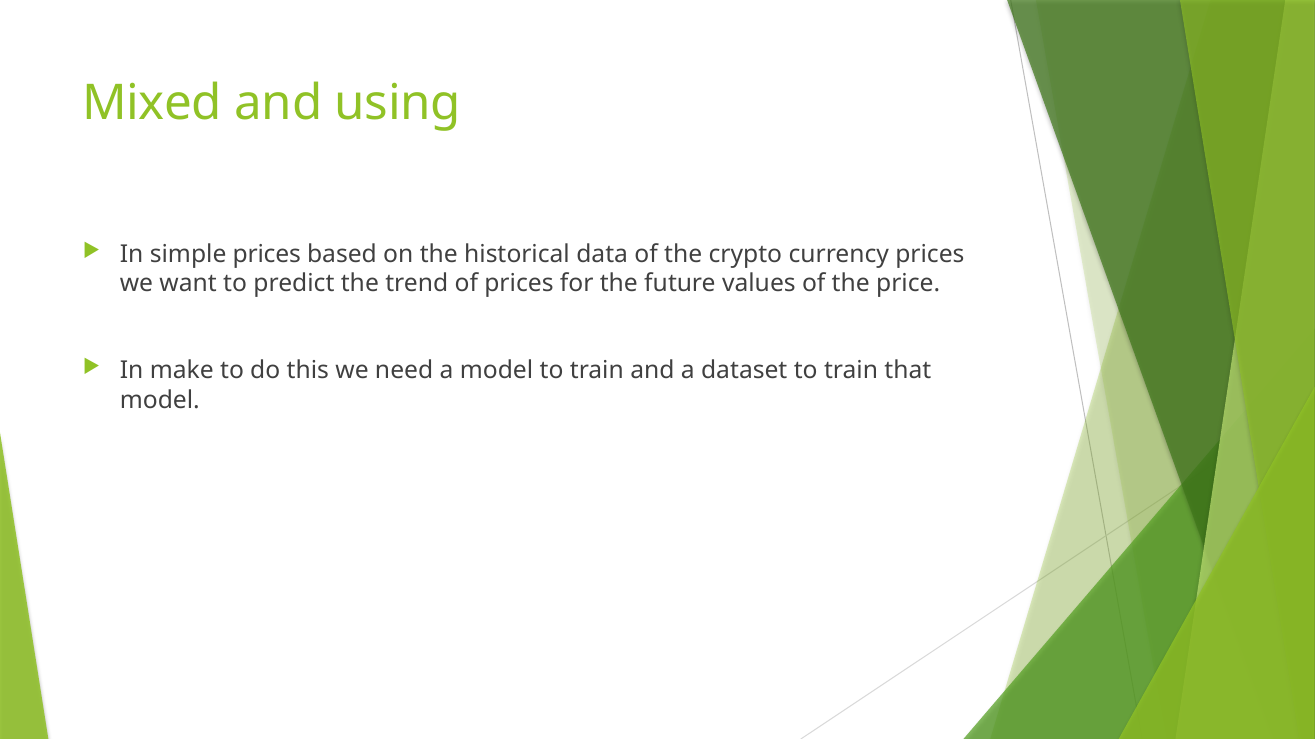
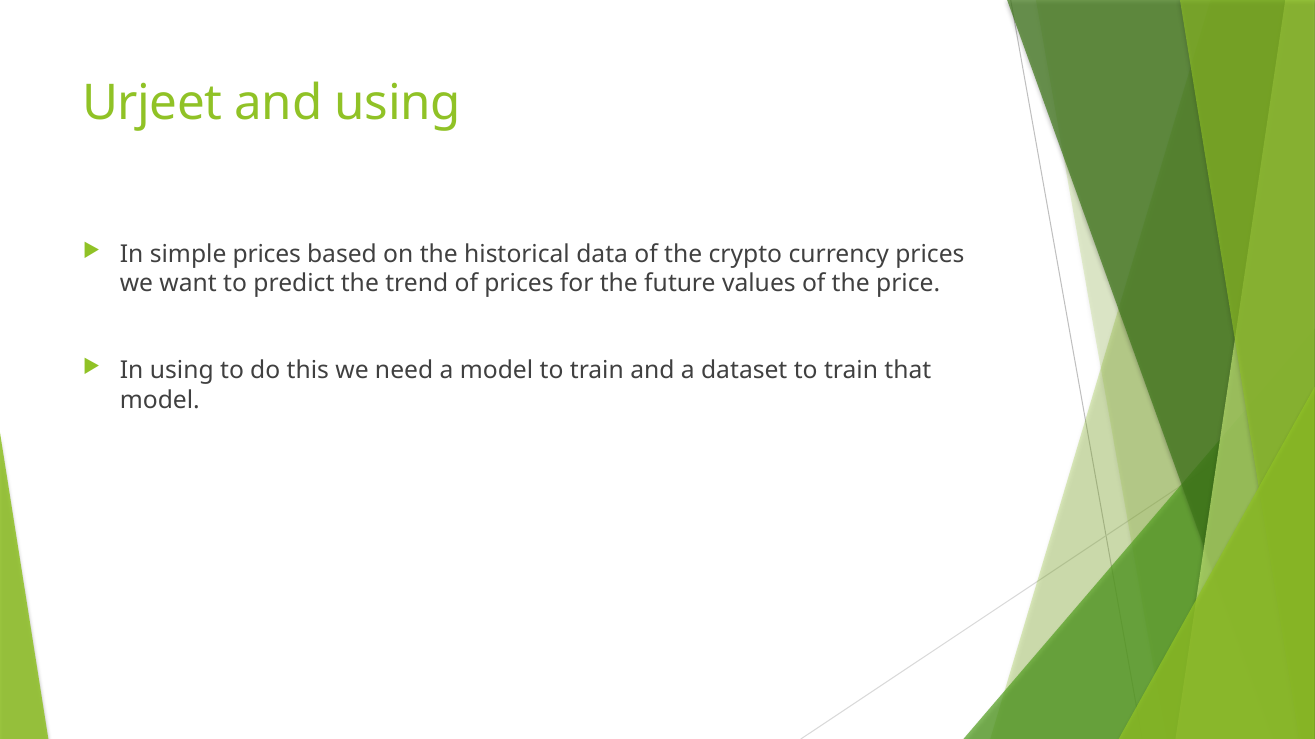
Mixed: Mixed -> Urjeet
In make: make -> using
